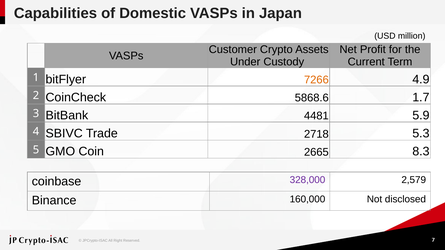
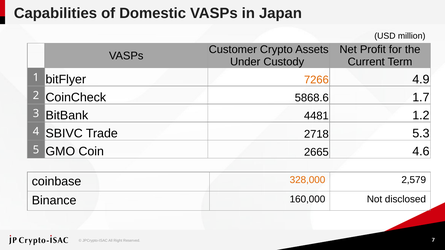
5.9: 5.9 -> 1.2
8.3: 8.3 -> 4.6
328,000 colour: purple -> orange
